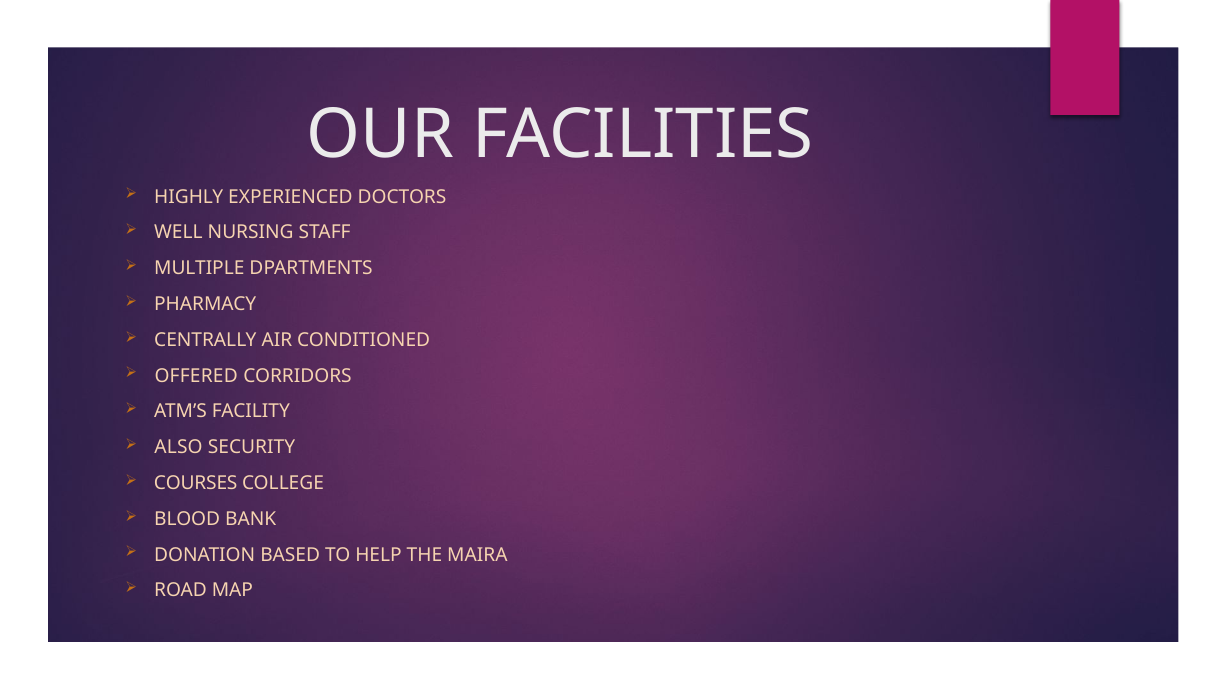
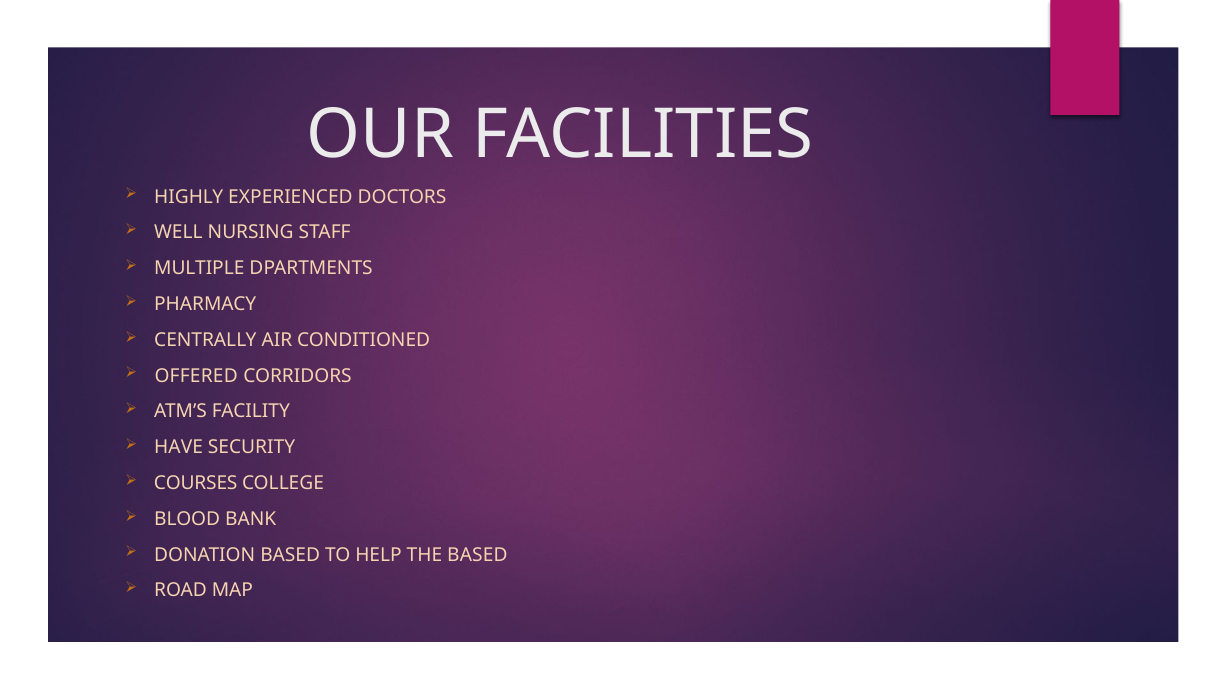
ALSO: ALSO -> HAVE
THE MAIRA: MAIRA -> BASED
